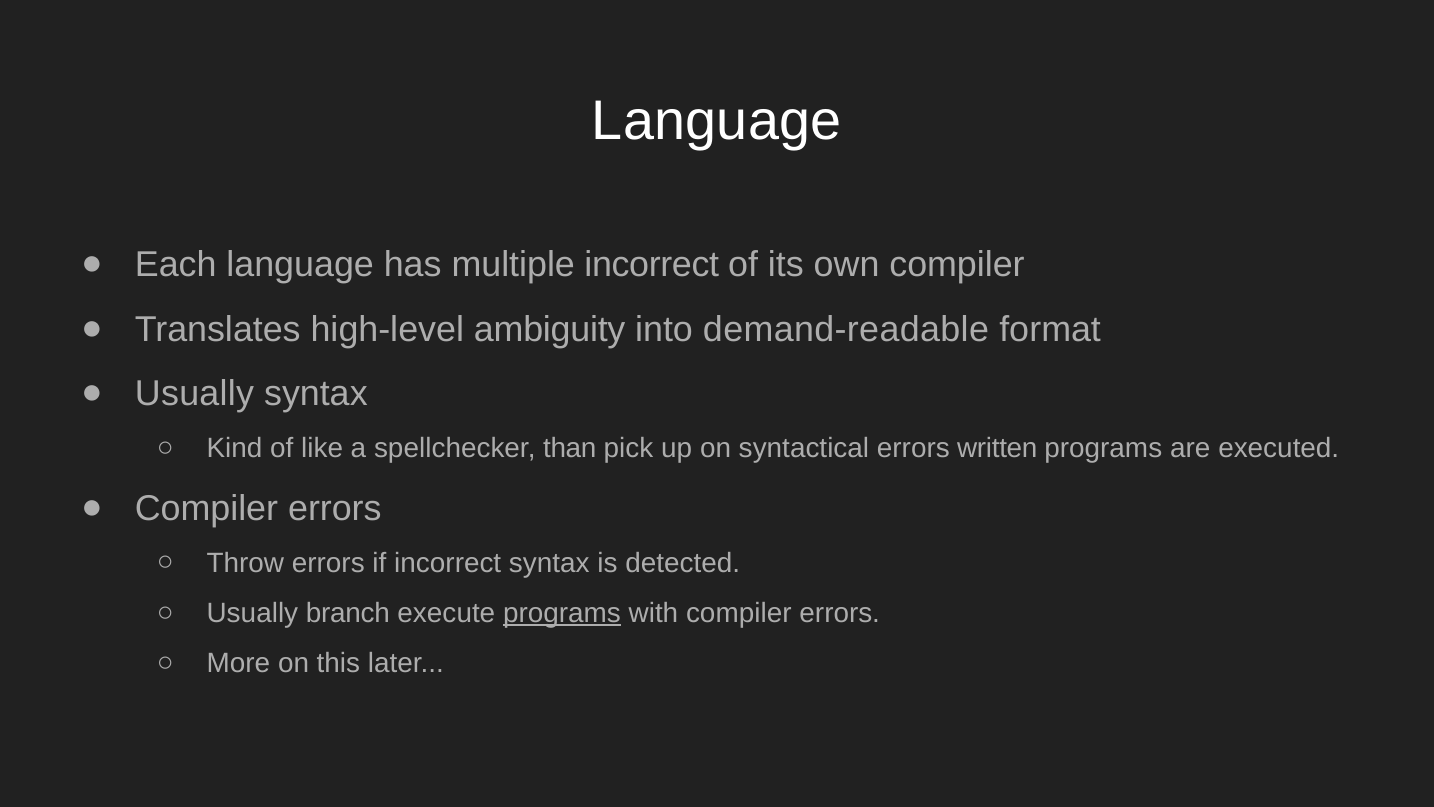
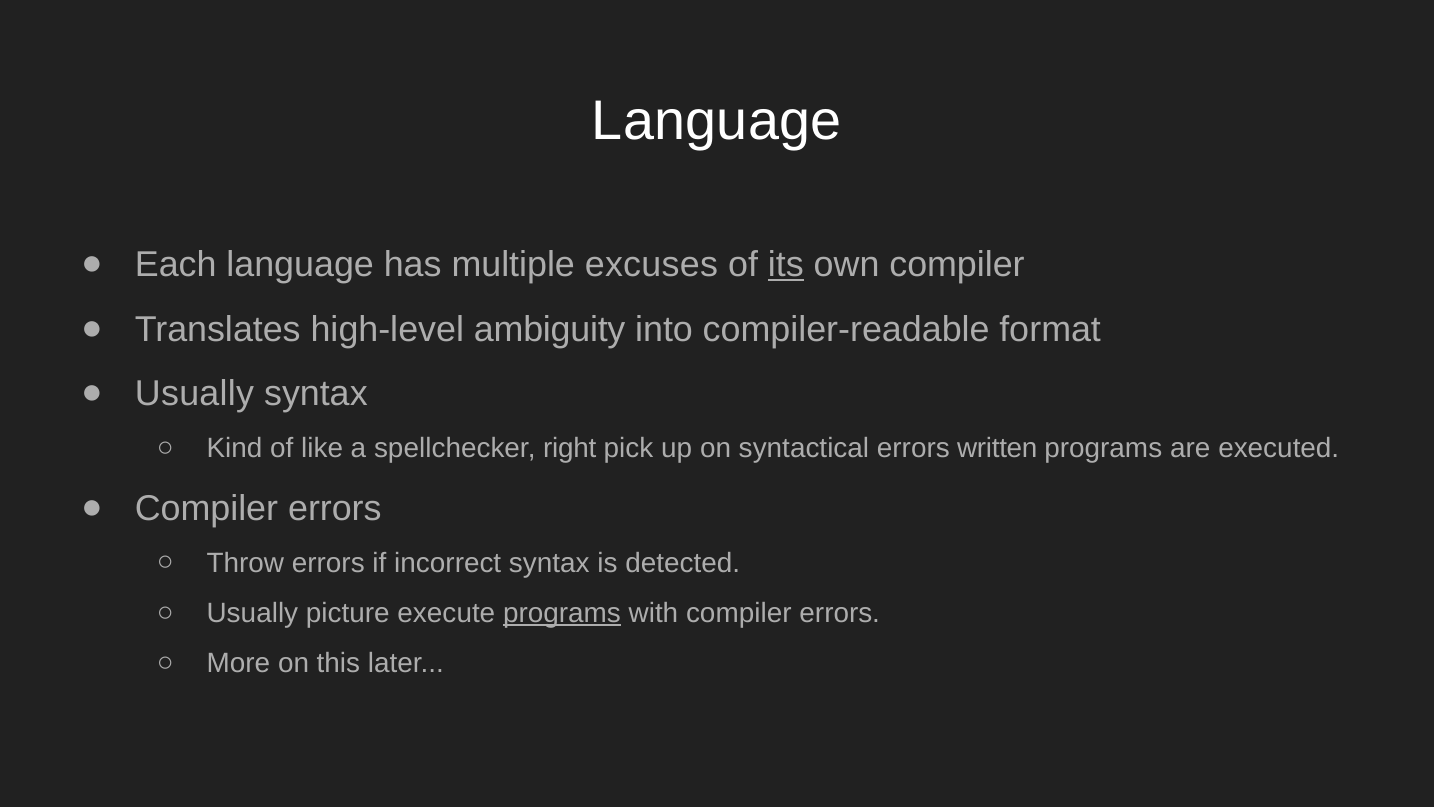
multiple incorrect: incorrect -> excuses
its underline: none -> present
demand-readable: demand-readable -> compiler-readable
than: than -> right
branch: branch -> picture
